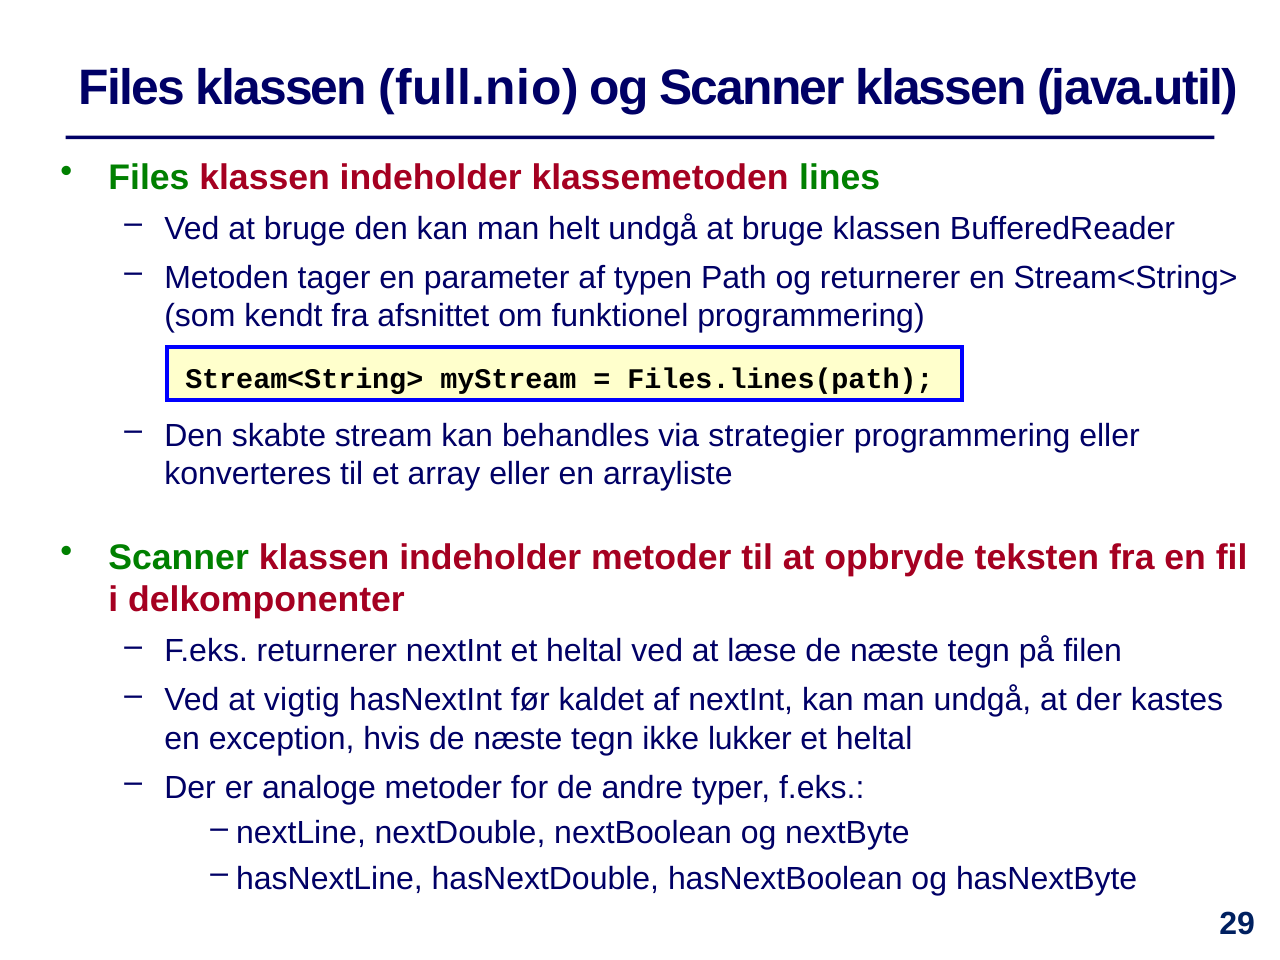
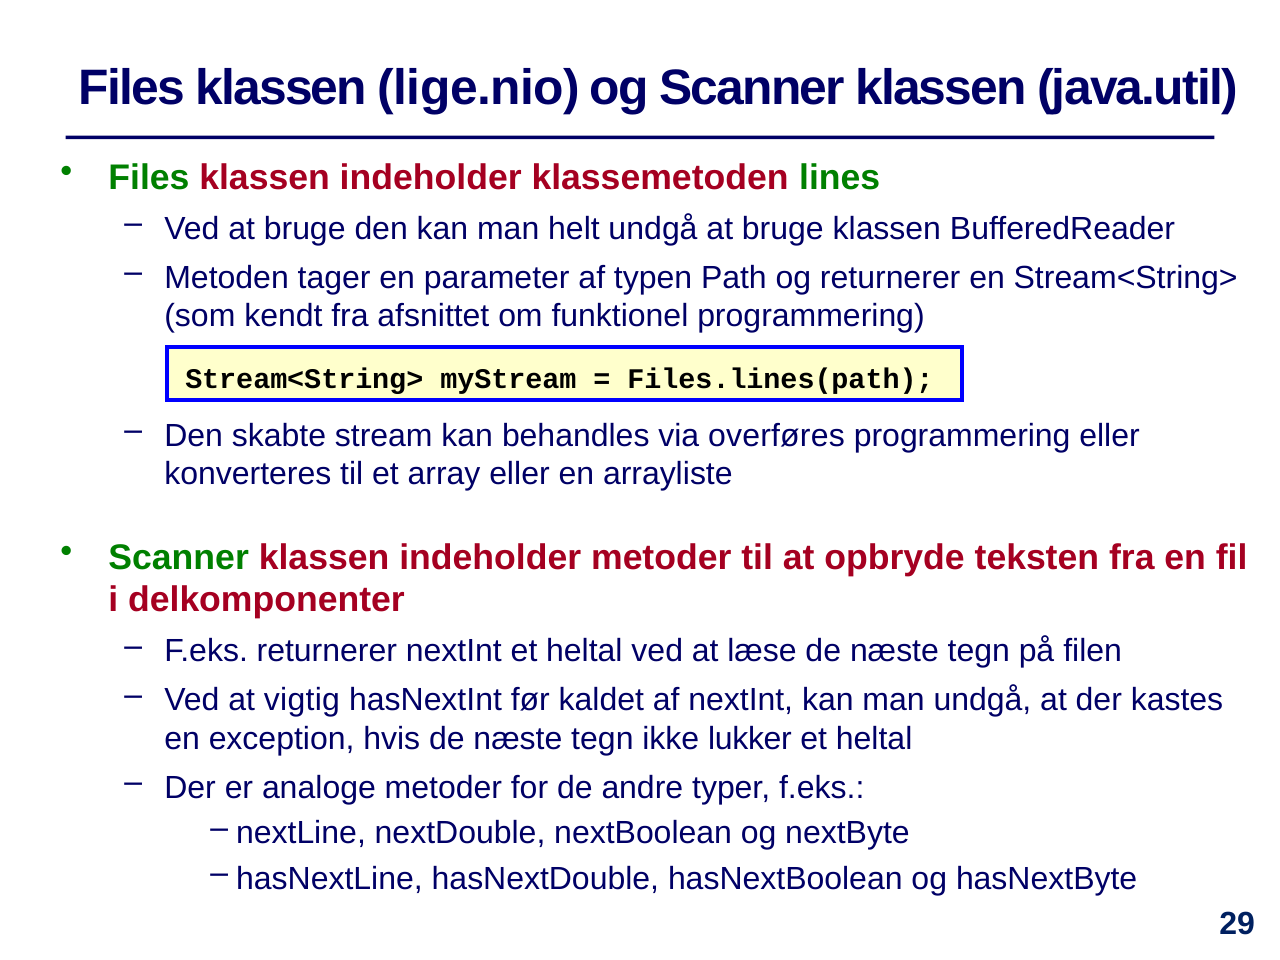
full.nio: full.nio -> lige.nio
strategier: strategier -> overføres
